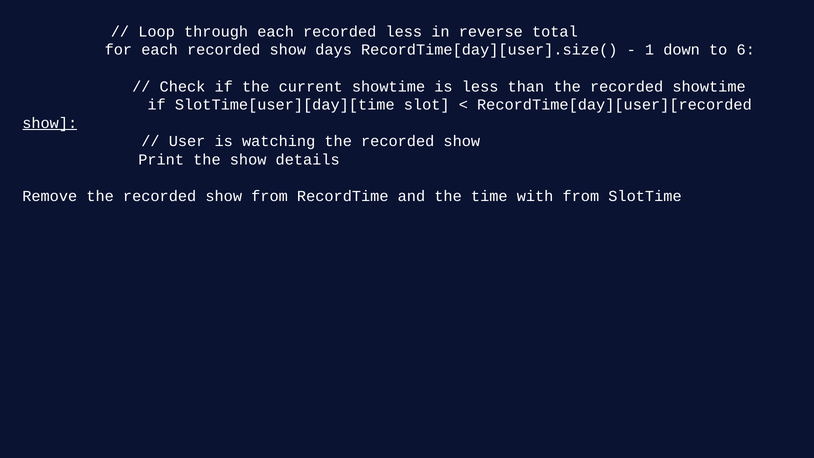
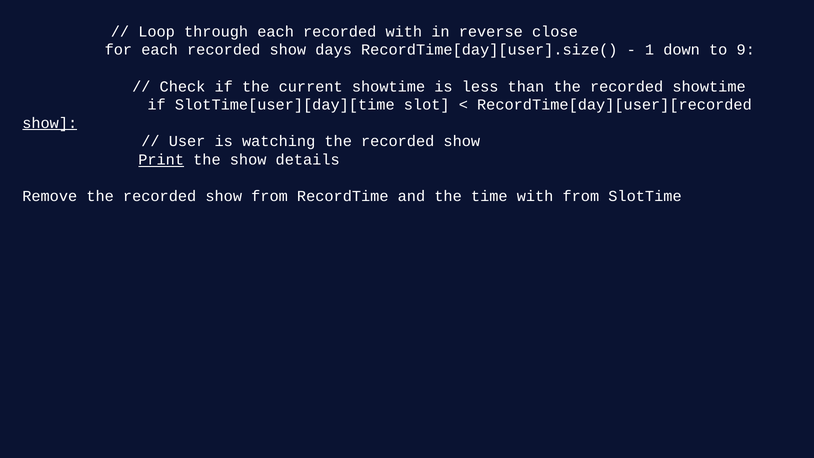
recorded less: less -> with
total: total -> close
6: 6 -> 9
Print underline: none -> present
